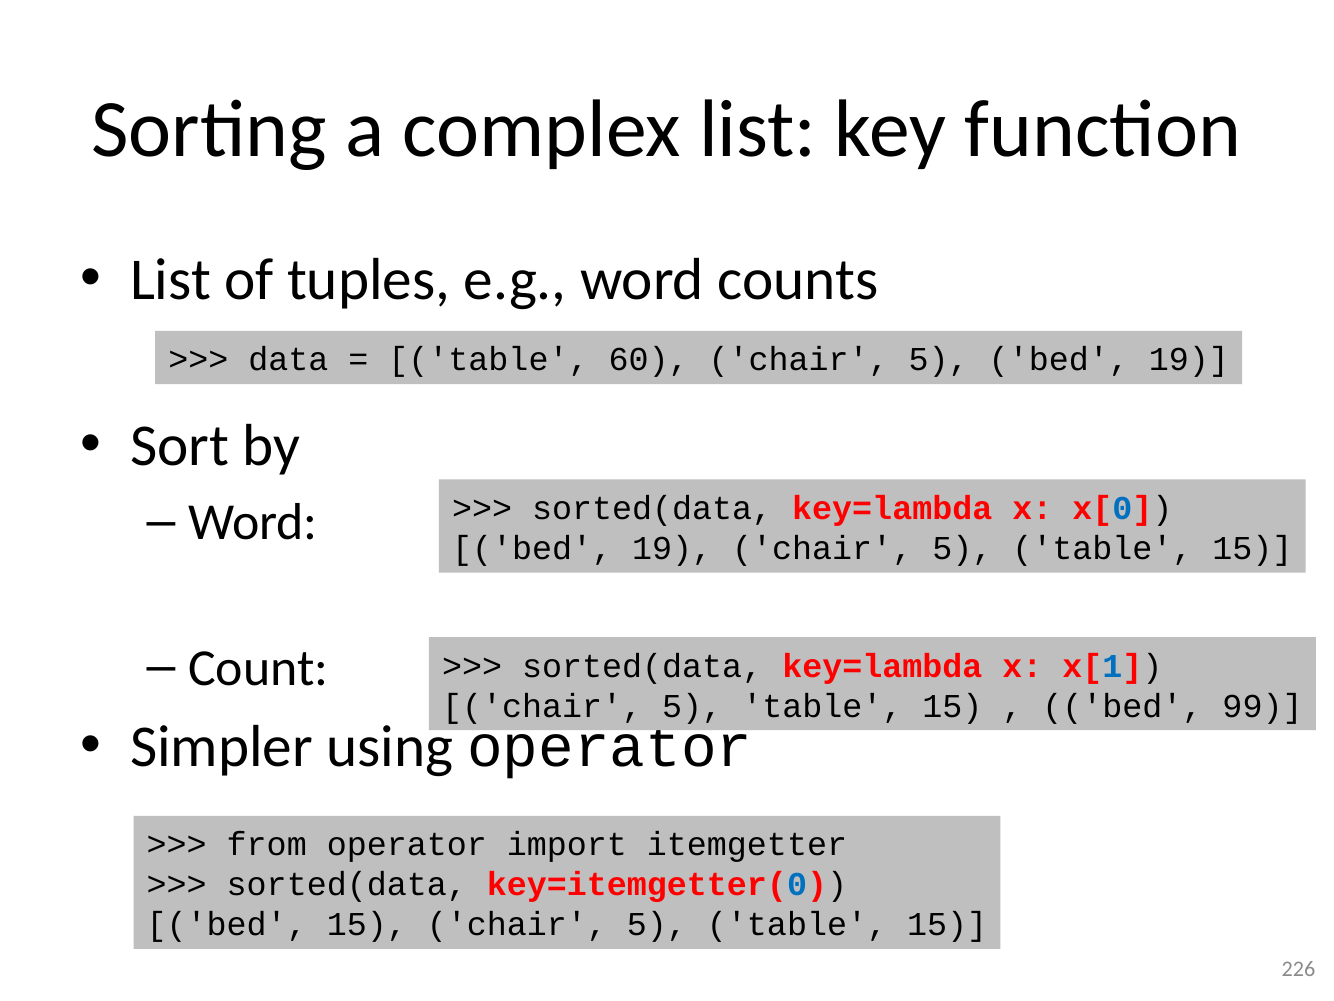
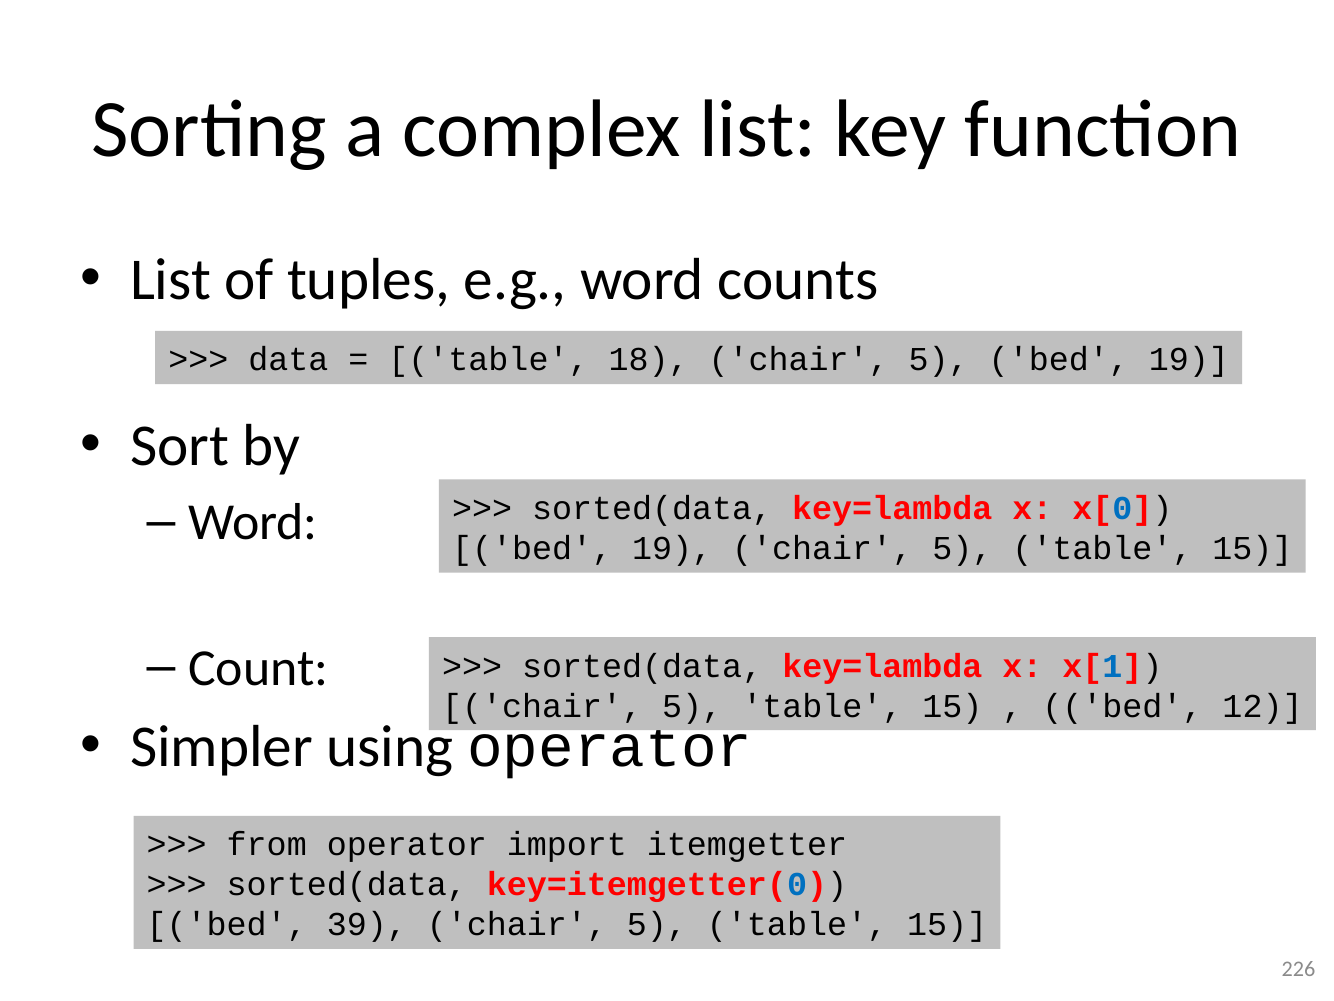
60: 60 -> 18
99: 99 -> 12
bed 15: 15 -> 39
